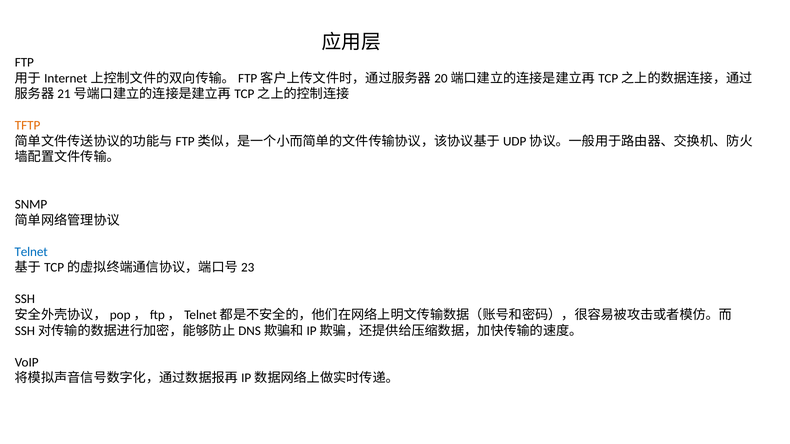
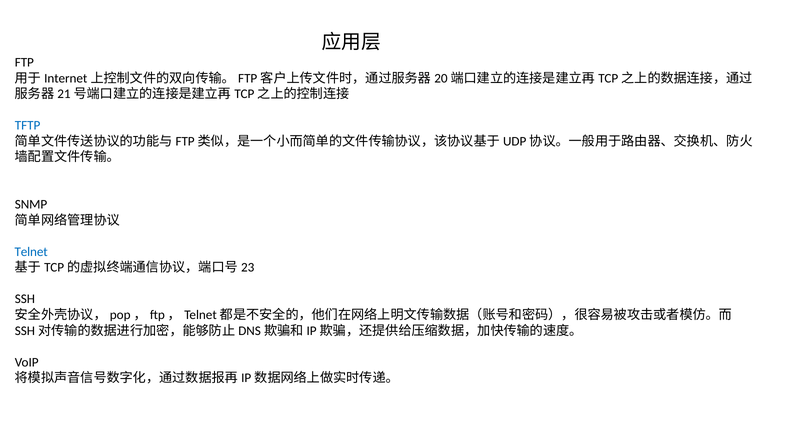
TFTP colour: orange -> blue
